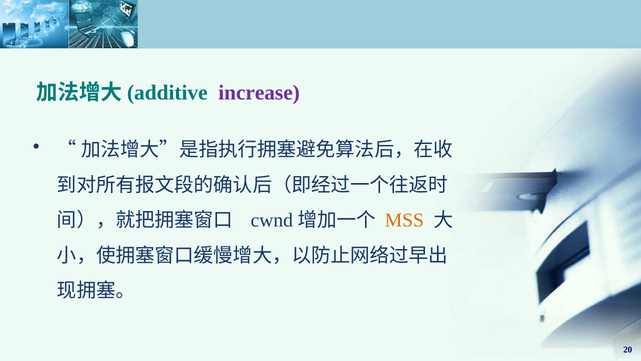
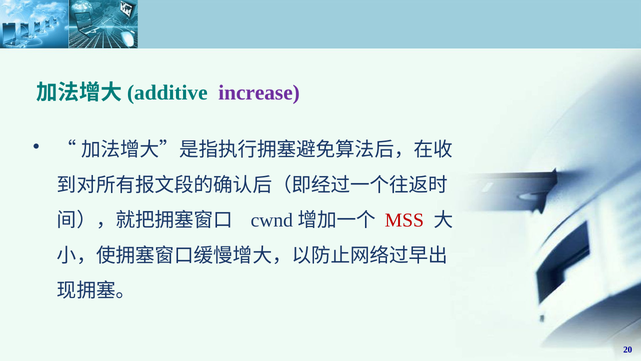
MSS colour: orange -> red
